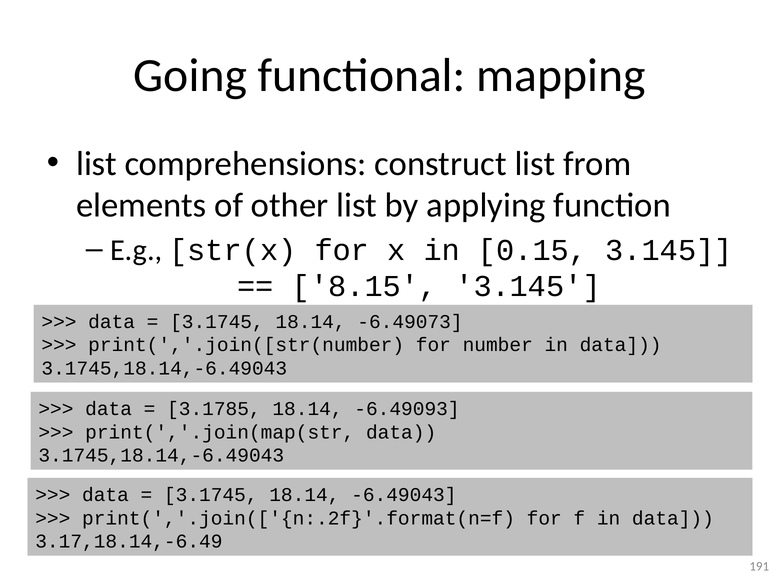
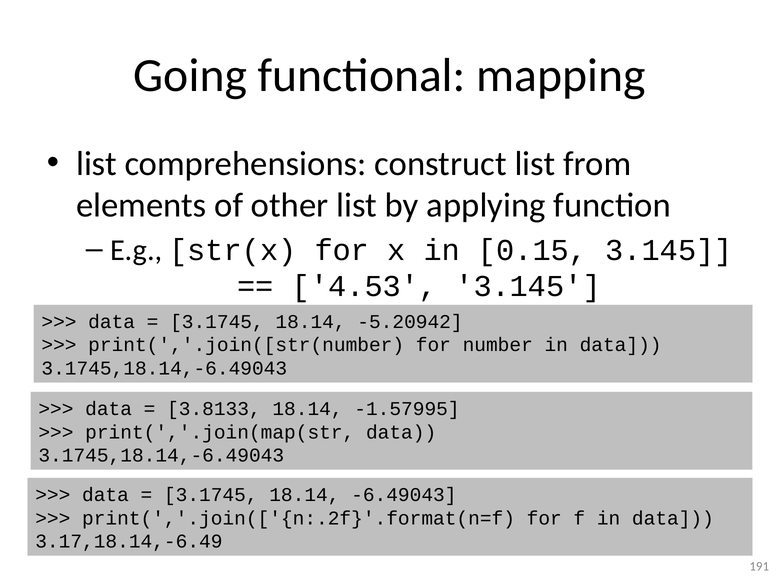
8.15: 8.15 -> 4.53
-6.49073: -6.49073 -> -5.20942
3.1785: 3.1785 -> 3.8133
-6.49093: -6.49093 -> -1.57995
